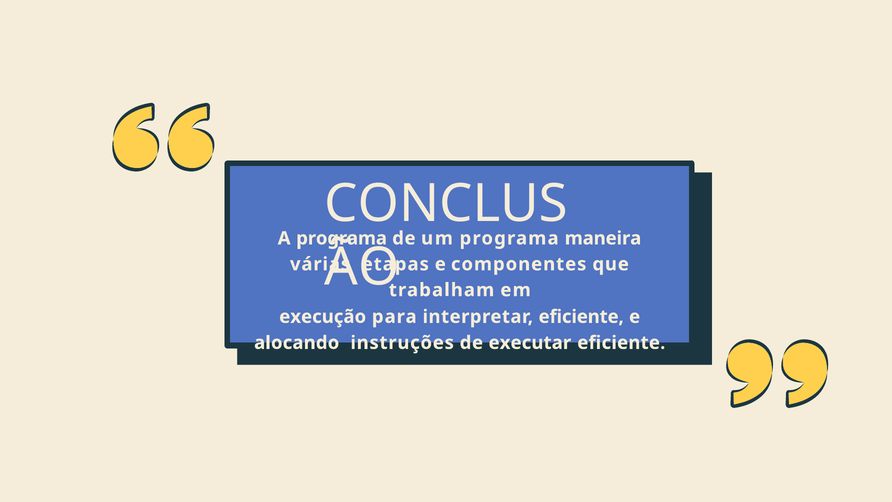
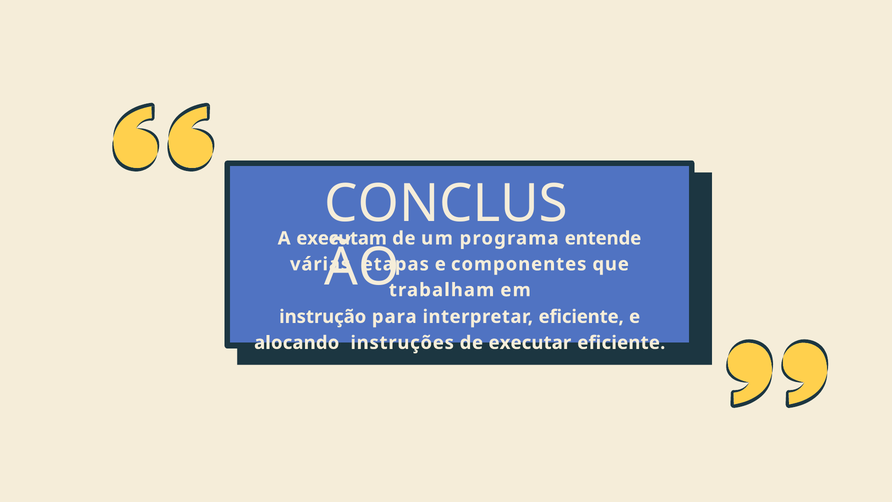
A programa: programa -> executam
maneira: maneira -> entende
execução: execução -> instrução
